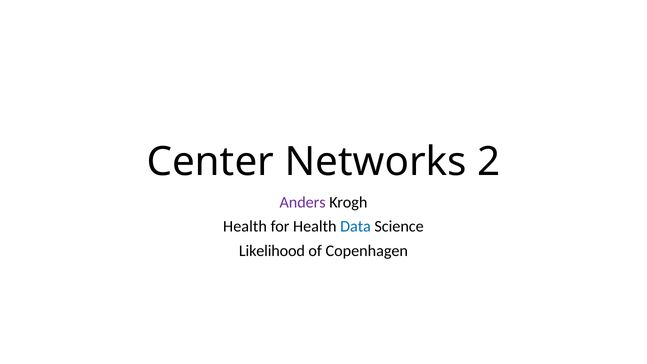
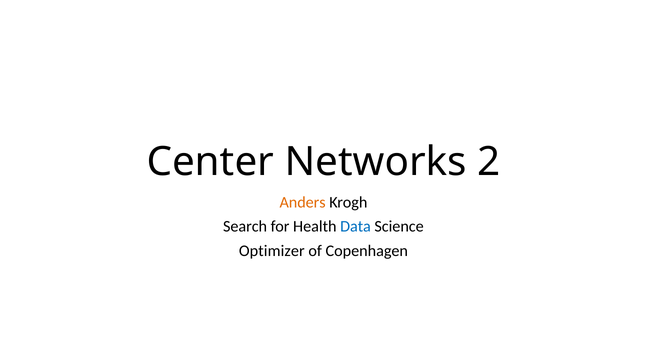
Anders colour: purple -> orange
Health at (245, 226): Health -> Search
Likelihood: Likelihood -> Optimizer
